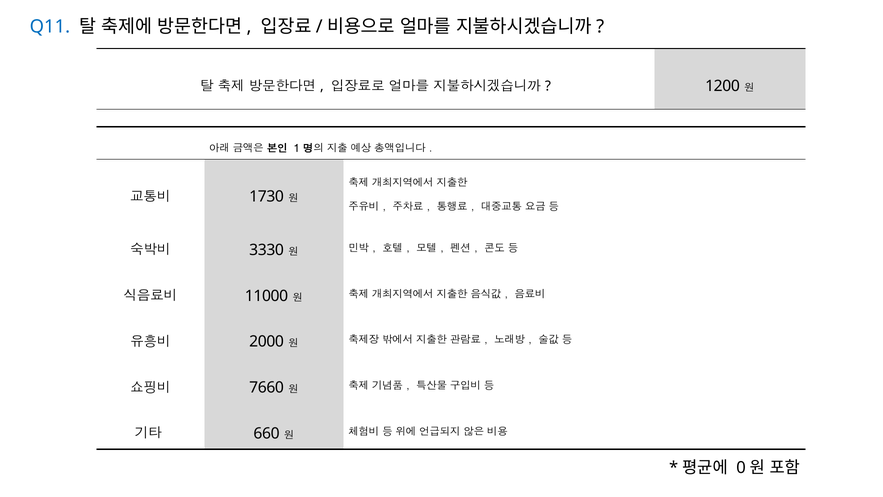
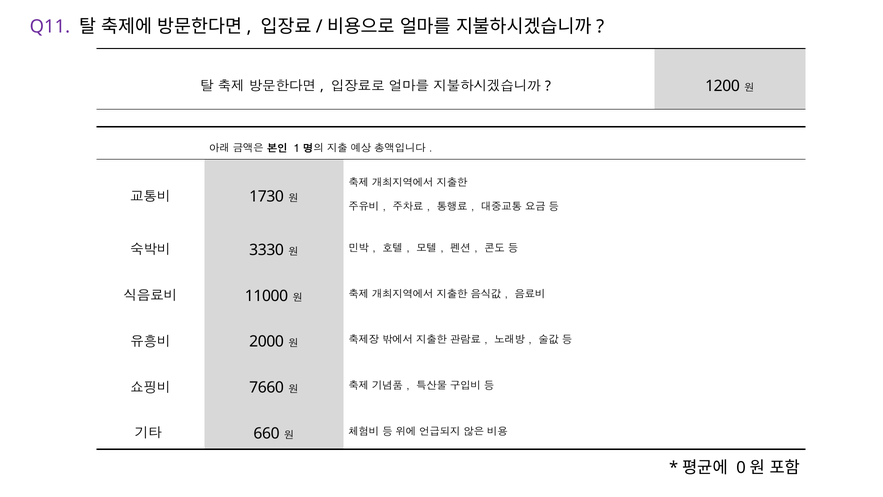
Q11 colour: blue -> purple
